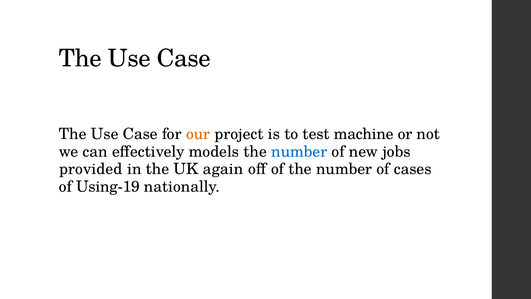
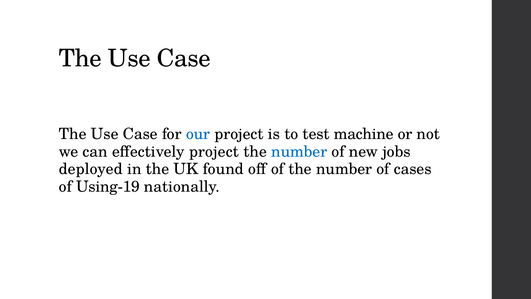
our colour: orange -> blue
effectively models: models -> project
provided: provided -> deployed
again: again -> found
